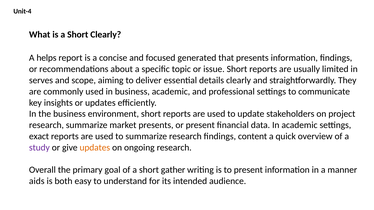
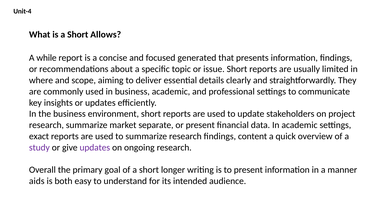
Short Clearly: Clearly -> Allows
helps: helps -> while
serves: serves -> where
market presents: presents -> separate
updates at (95, 148) colour: orange -> purple
gather: gather -> longer
